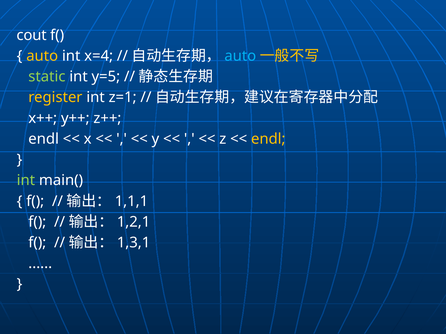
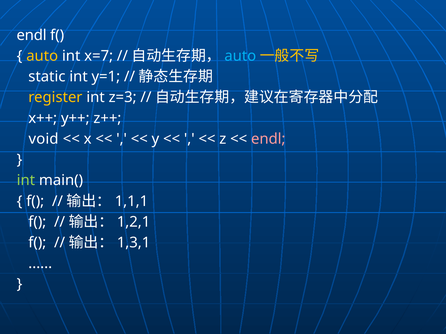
cout at (32, 35): cout -> endl
x=4: x=4 -> x=7
static colour: light green -> white
y=5: y=5 -> y=1
z=1: z=1 -> z=3
endl at (44, 139): endl -> void
endl at (268, 139) colour: yellow -> pink
